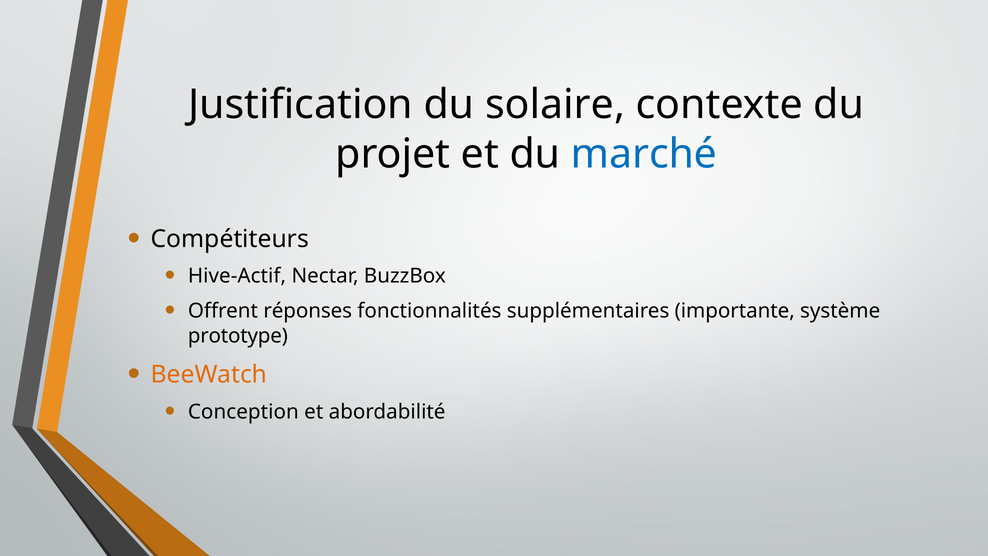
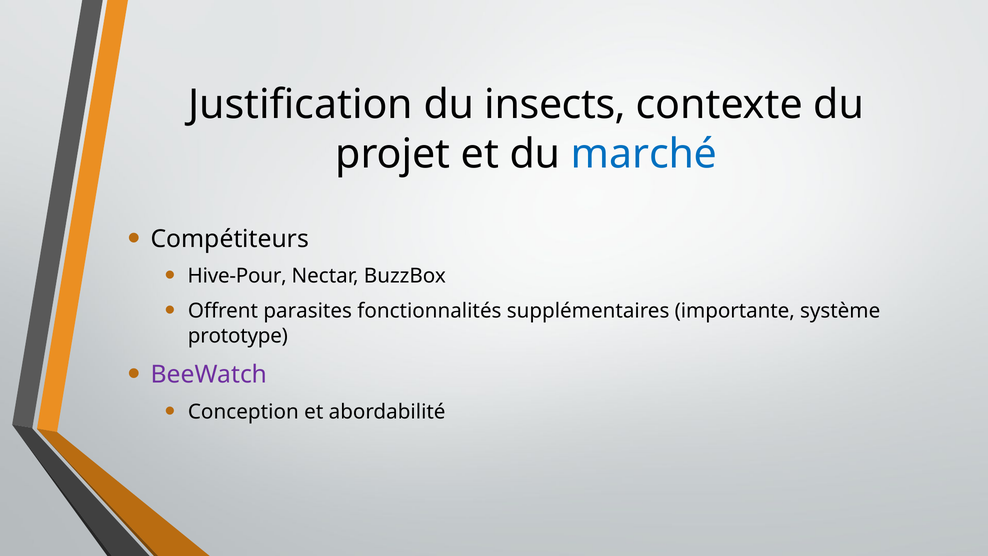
solaire: solaire -> insects
Hive-Actif: Hive-Actif -> Hive-Pour
réponses: réponses -> parasites
BeeWatch colour: orange -> purple
